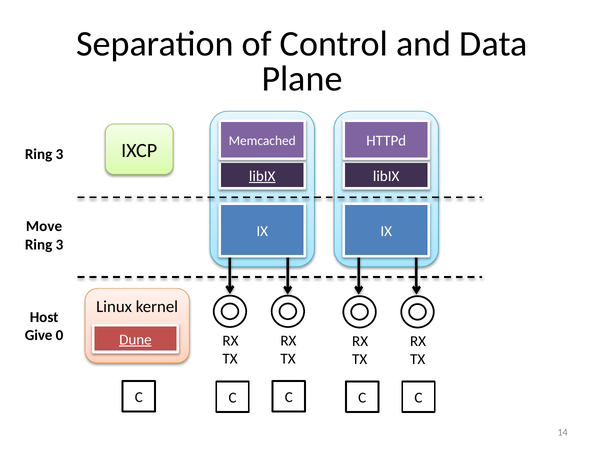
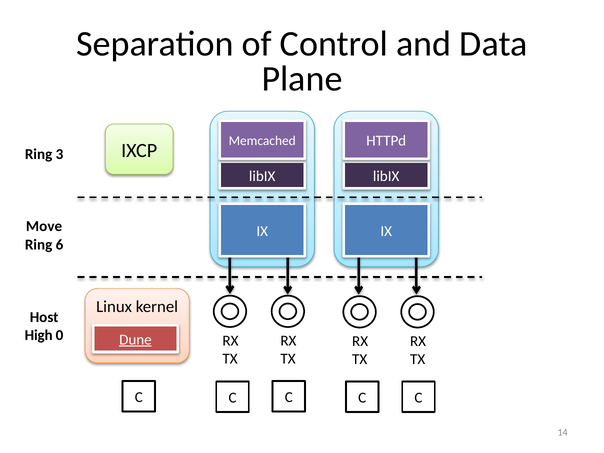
libIX at (262, 176) underline: present -> none
3 at (59, 245): 3 -> 6
Give: Give -> High
